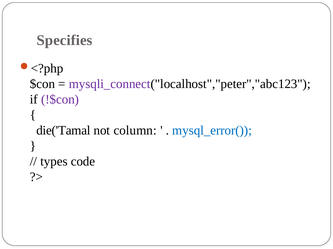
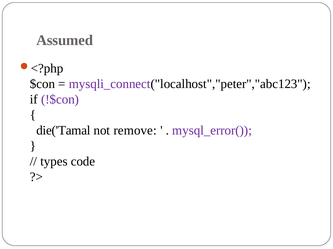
Specifies: Specifies -> Assumed
column: column -> remove
mysql_error( colour: blue -> purple
